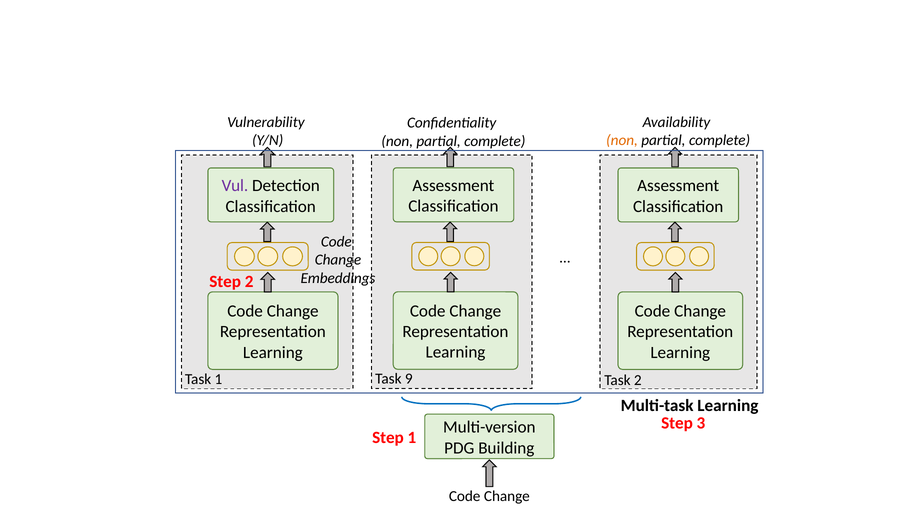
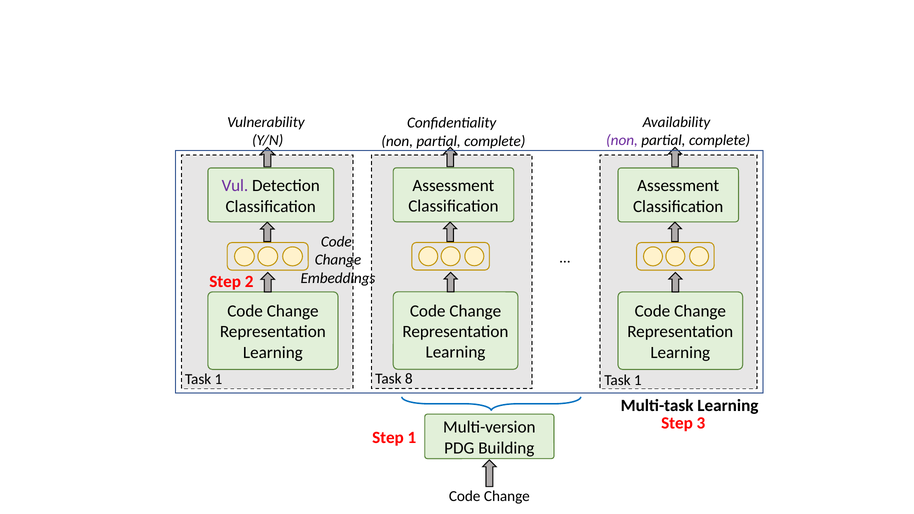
non at (622, 140) colour: orange -> purple
9: 9 -> 8
2 at (638, 380): 2 -> 1
